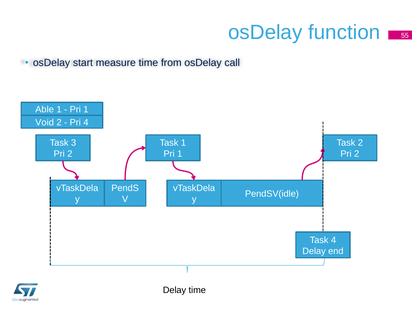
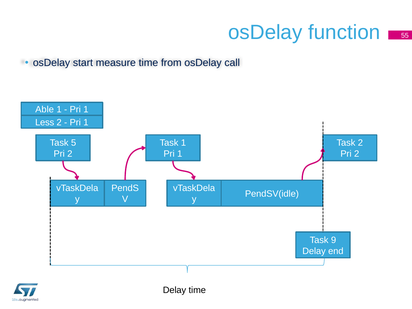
Void: Void -> Less
4 at (86, 122): 4 -> 1
3: 3 -> 5
Task 4: 4 -> 9
